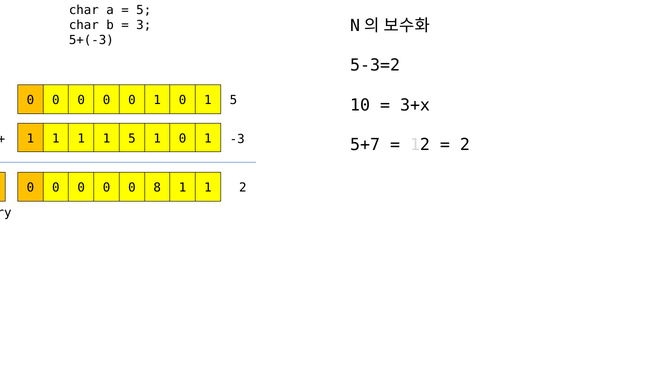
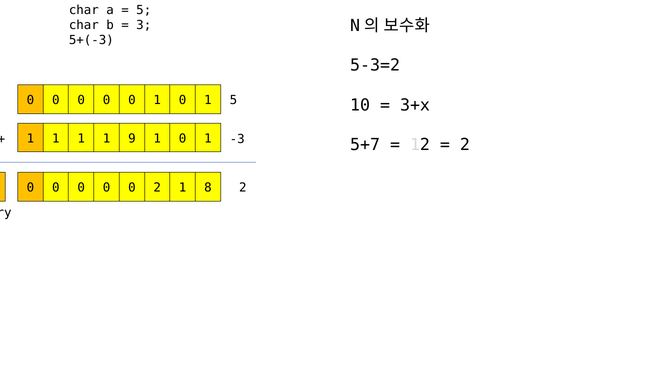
1 5: 5 -> 9
0 8: 8 -> 2
1 at (208, 188): 1 -> 8
